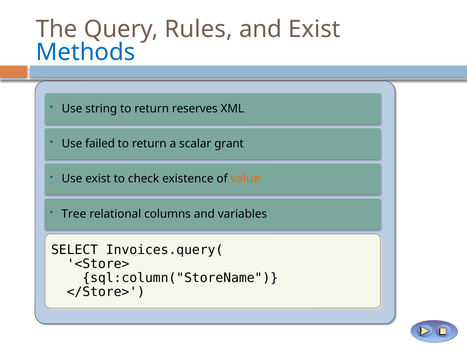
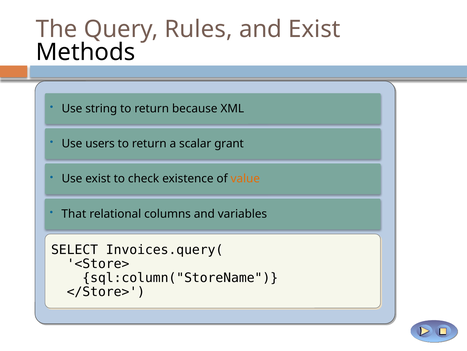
Methods colour: blue -> black
reserves: reserves -> because
failed: failed -> users
Tree: Tree -> That
